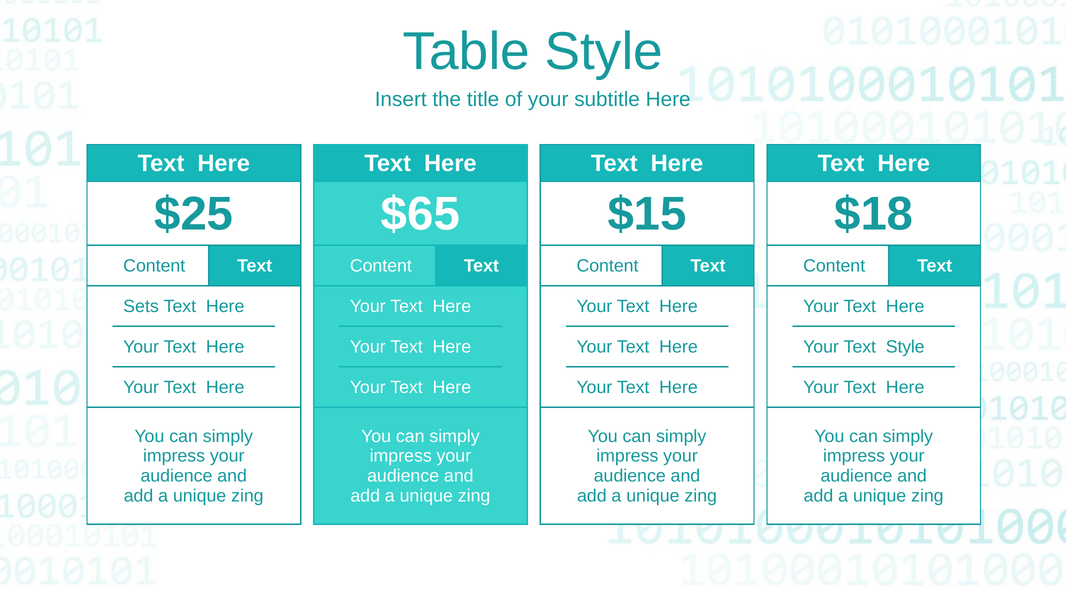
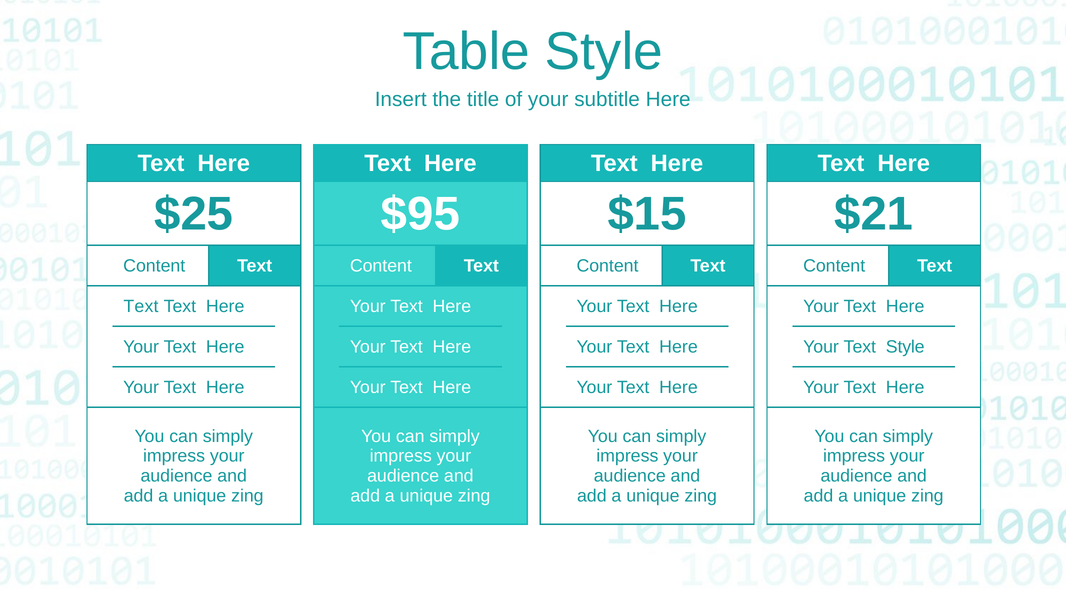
$65: $65 -> $95
$18: $18 -> $21
Sets at (141, 307): Sets -> Text
